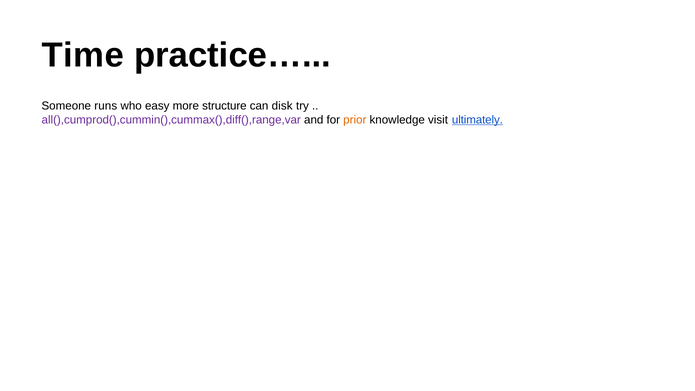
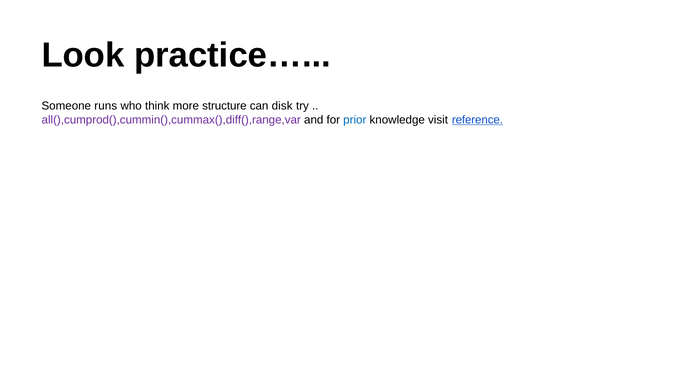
Time: Time -> Look
easy: easy -> think
prior colour: orange -> blue
ultimately: ultimately -> reference
